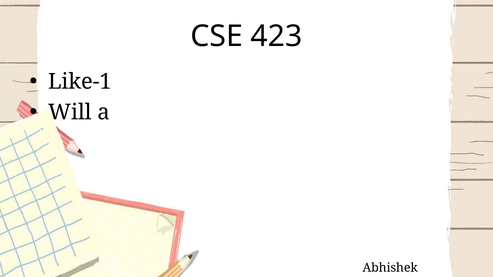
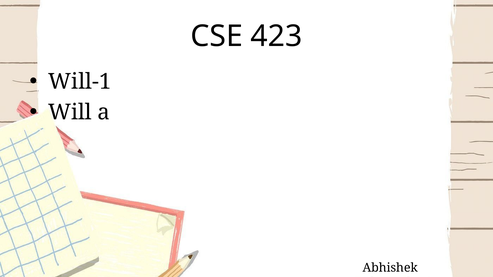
Like-1: Like-1 -> Will-1
